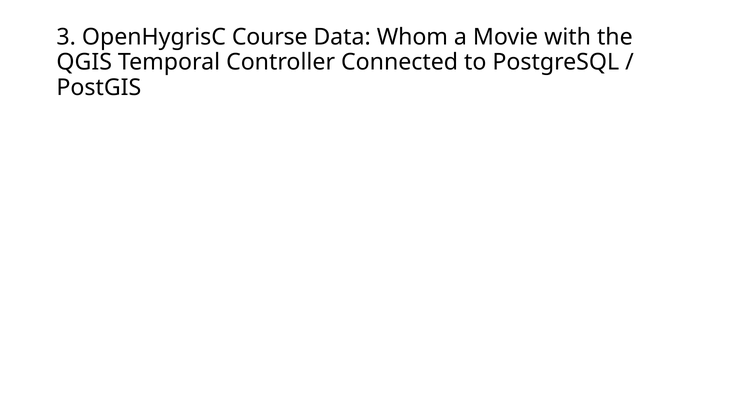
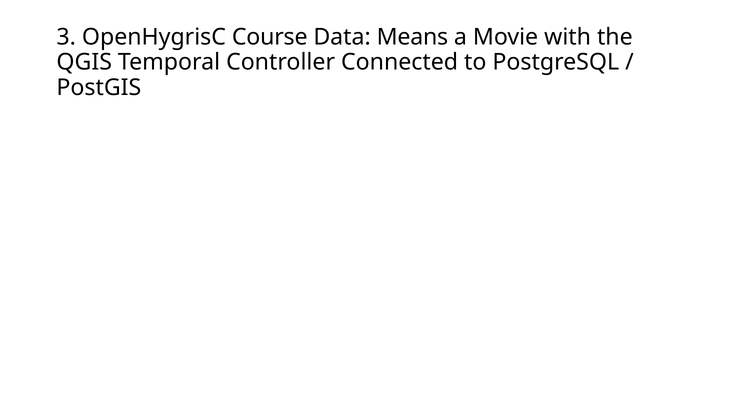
Whom: Whom -> Means
